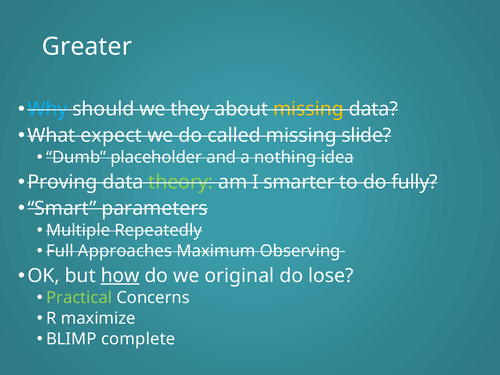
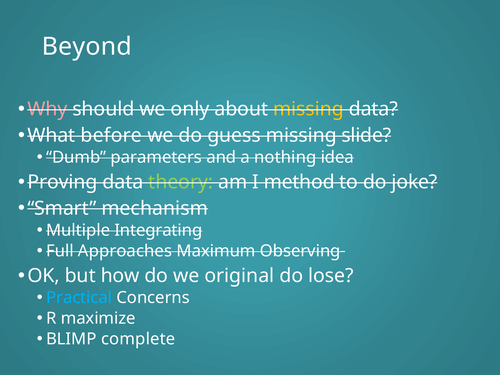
Greater: Greater -> Beyond
Why colour: light blue -> pink
they: they -> only
expect: expect -> before
called: called -> guess
placeholder: placeholder -> parameters
smarter: smarter -> method
fully: fully -> joke
parameters: parameters -> mechanism
Repeatedly: Repeatedly -> Integrating
how underline: present -> none
Practical colour: light green -> light blue
